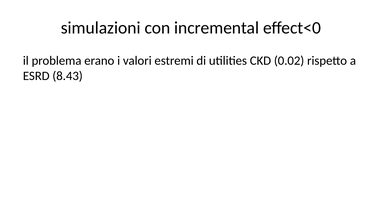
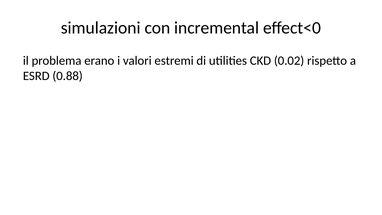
8.43: 8.43 -> 0.88
